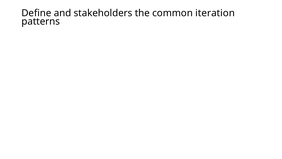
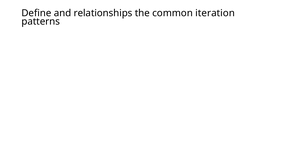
stakeholders: stakeholders -> relationships
